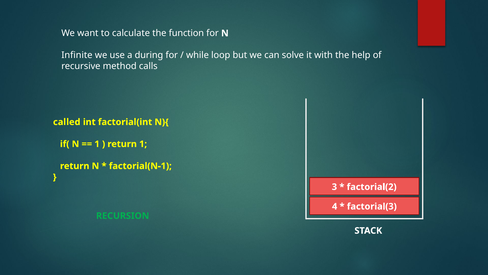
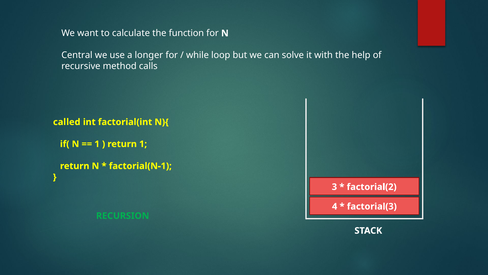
Infinite: Infinite -> Central
during: during -> longer
